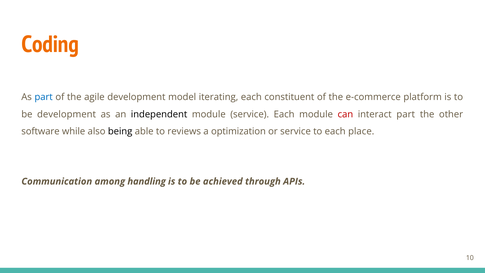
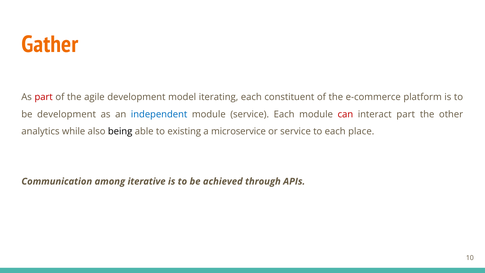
Coding: Coding -> Gather
part at (44, 97) colour: blue -> red
independent colour: black -> blue
software: software -> analytics
reviews: reviews -> existing
optimization: optimization -> microservice
handling: handling -> iterative
